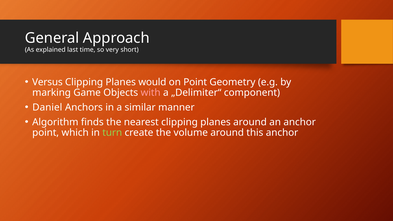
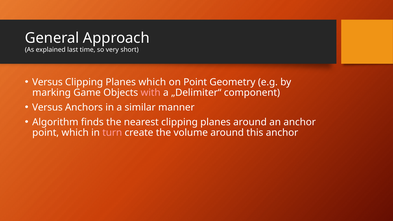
Planes would: would -> which
Daniel at (47, 107): Daniel -> Versus
turn colour: light green -> pink
